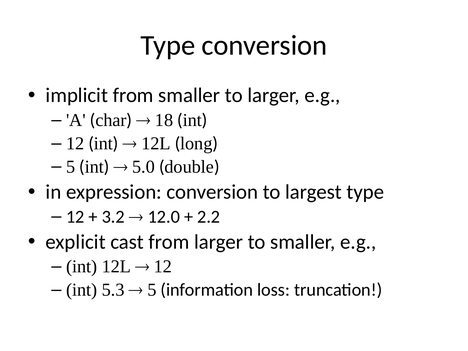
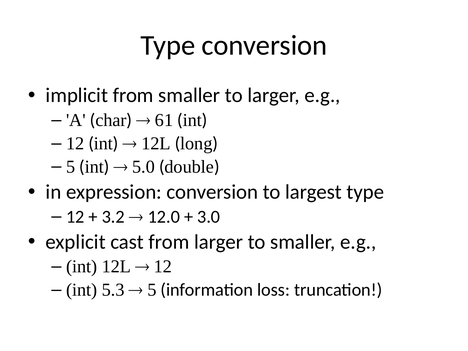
18: 18 -> 61
2.2: 2.2 -> 3.0
